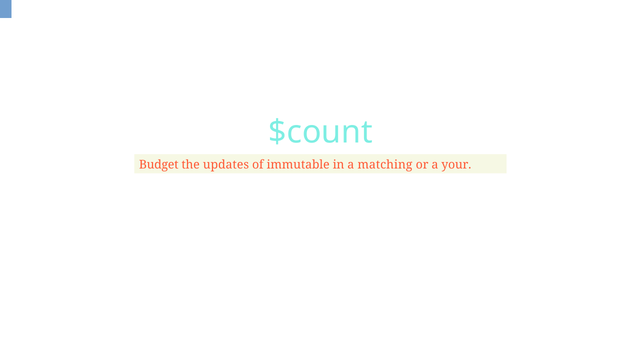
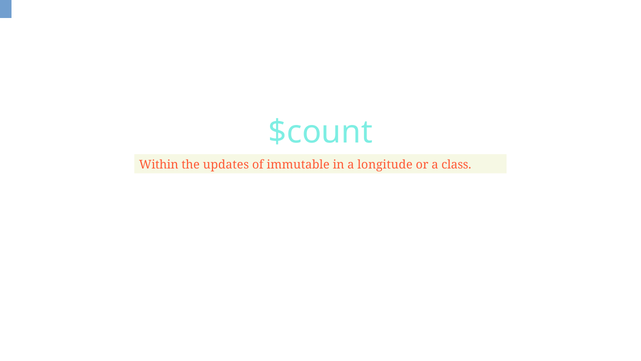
Budget: Budget -> Within
matching: matching -> longitude
your: your -> class
